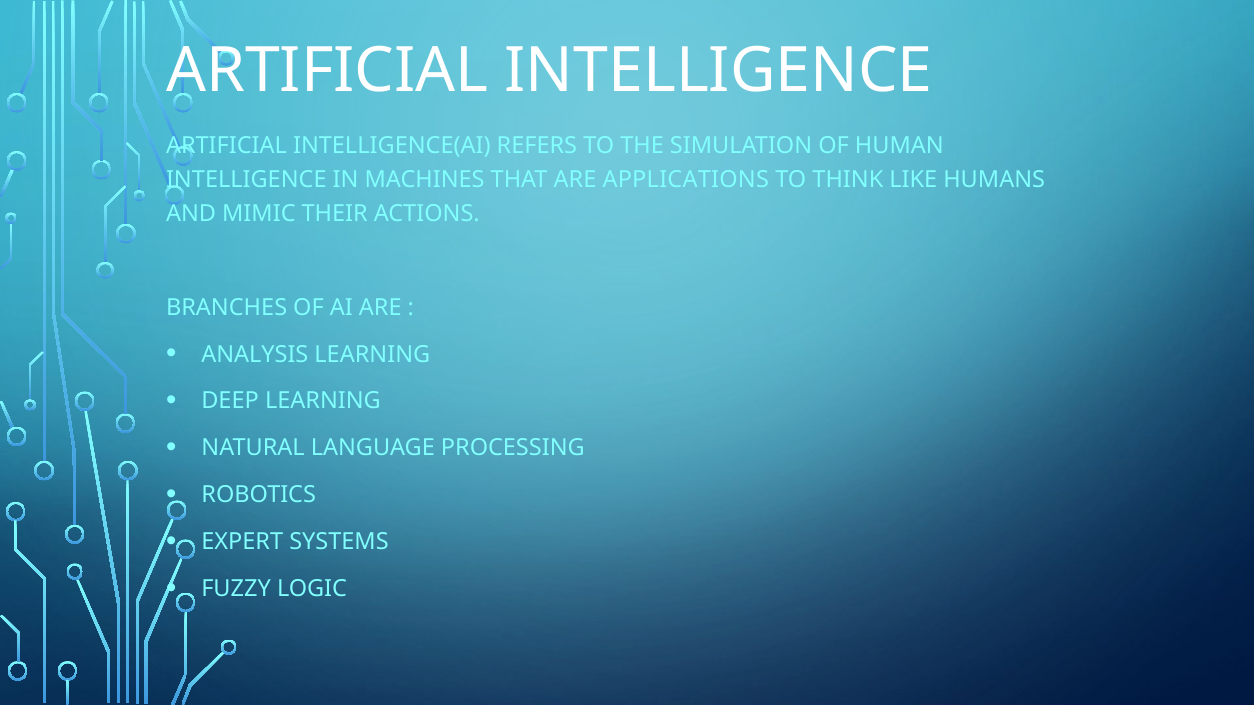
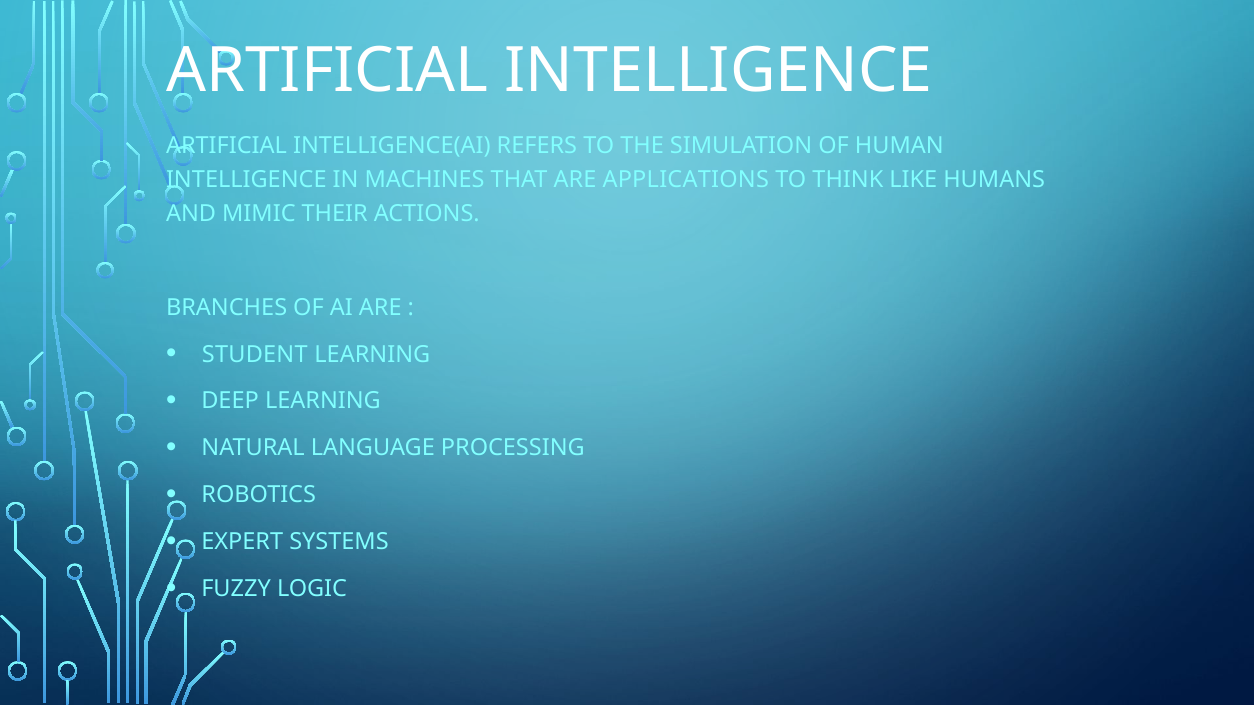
ANALYSIS: ANALYSIS -> STUDENT
